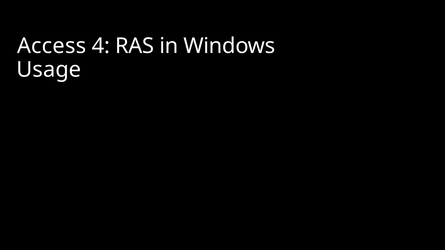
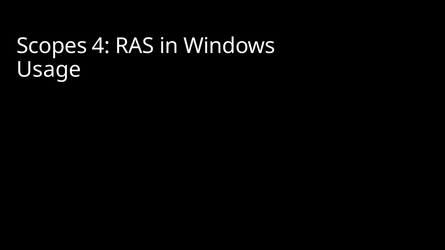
Access: Access -> Scopes
